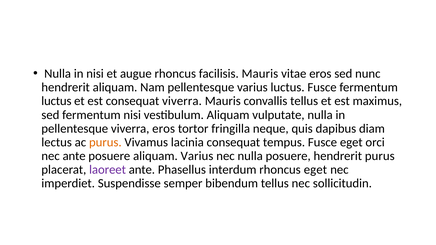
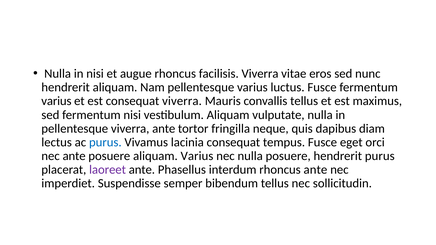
facilisis Mauris: Mauris -> Viverra
luctus at (56, 101): luctus -> varius
viverra eros: eros -> ante
purus at (105, 142) colour: orange -> blue
rhoncus eget: eget -> ante
